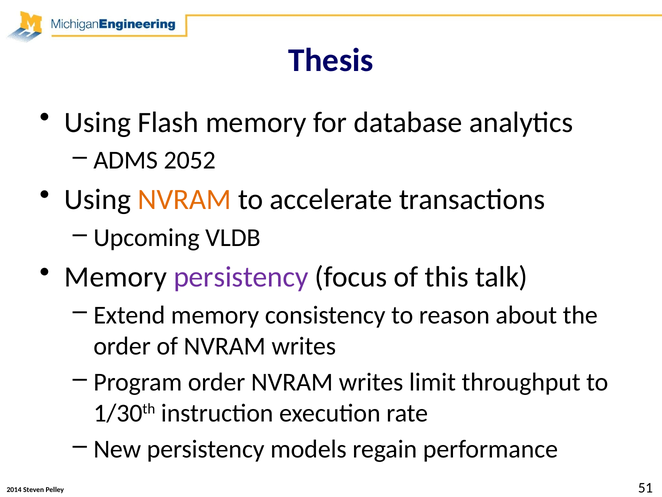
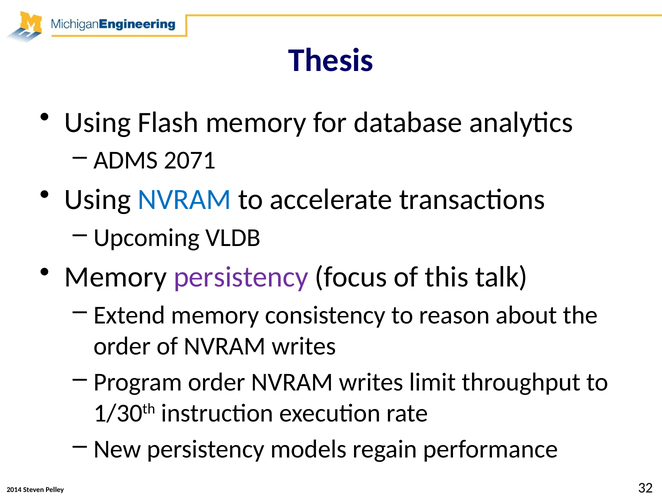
2052: 2052 -> 2071
NVRAM at (184, 200) colour: orange -> blue
51: 51 -> 32
